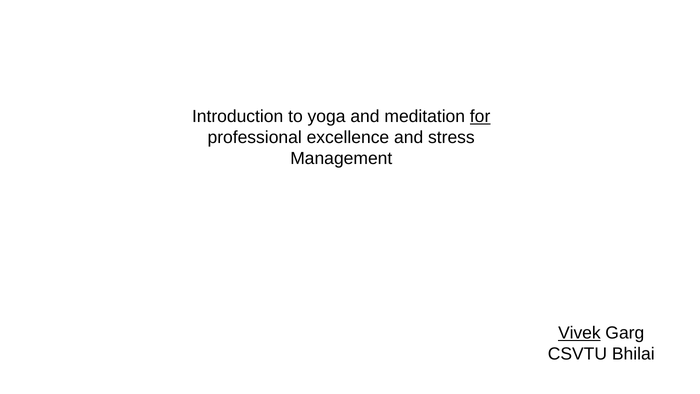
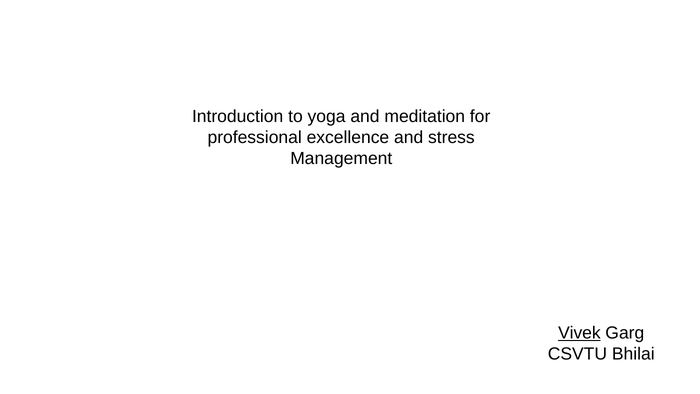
for underline: present -> none
